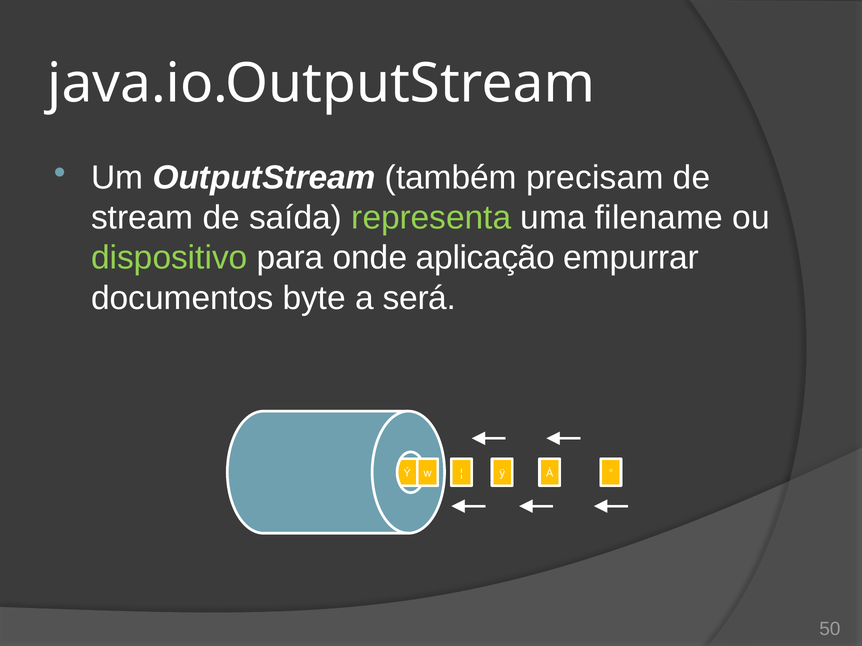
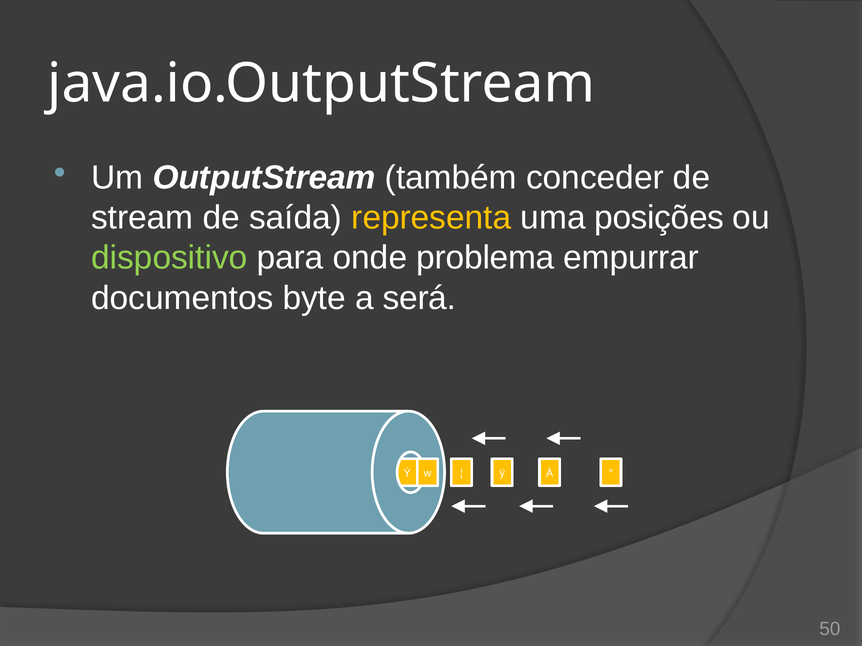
precisam: precisam -> conceder
representa colour: light green -> yellow
filename: filename -> posições
aplicação: aplicação -> problema
